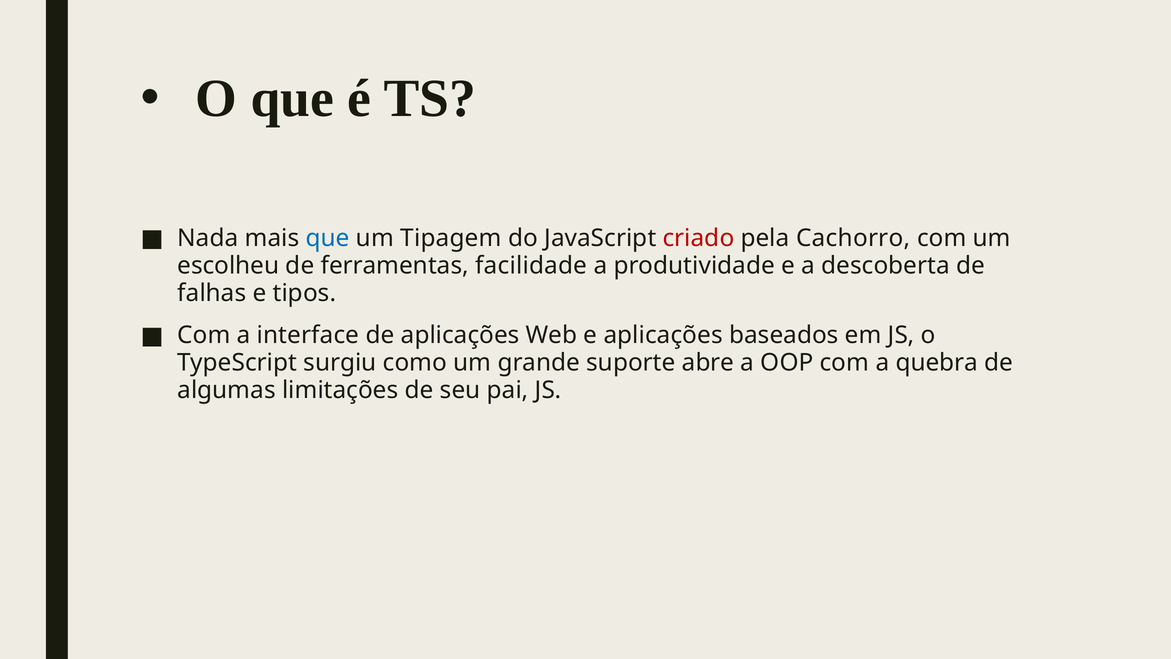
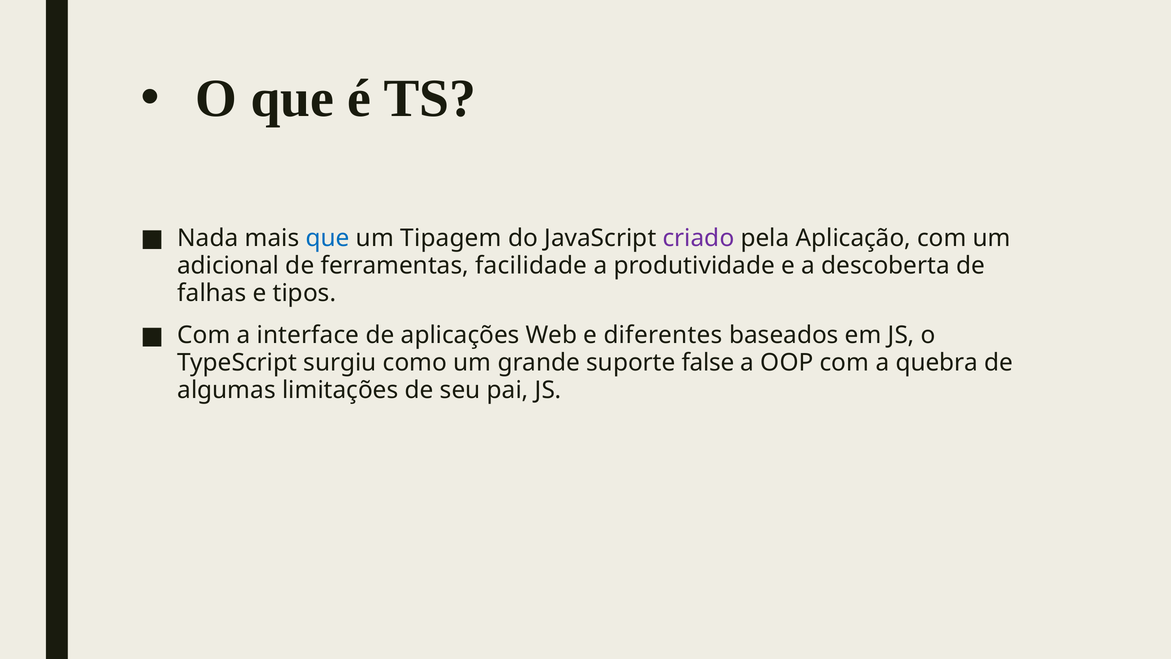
criado colour: red -> purple
Cachorro: Cachorro -> Aplicação
escolheu: escolheu -> adicional
e aplicações: aplicações -> diferentes
abre: abre -> false
